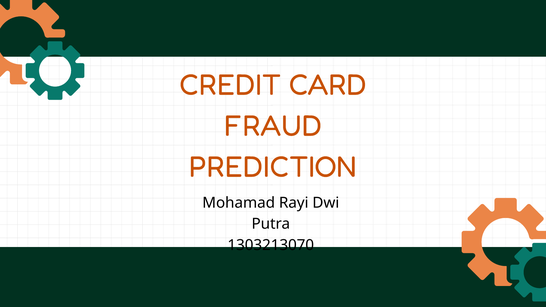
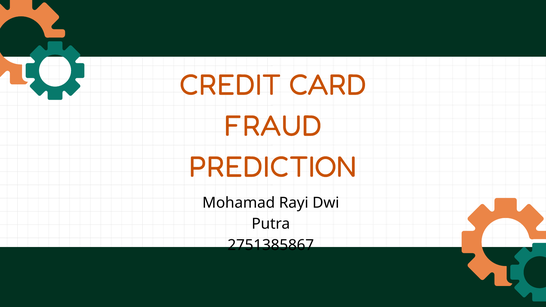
1303213070: 1303213070 -> 2751385867
